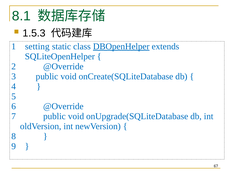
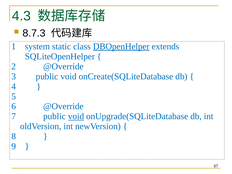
8.1: 8.1 -> 4.3
1.5.3: 1.5.3 -> 8.7.3
setting: setting -> system
void at (76, 116) underline: none -> present
